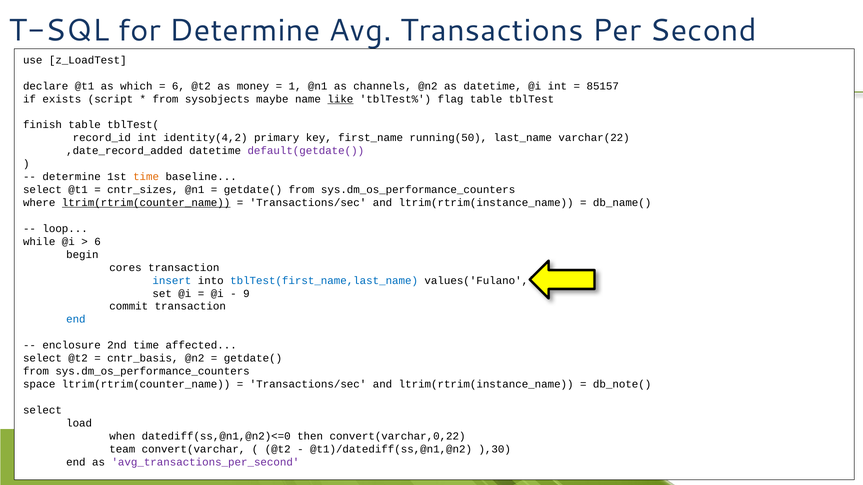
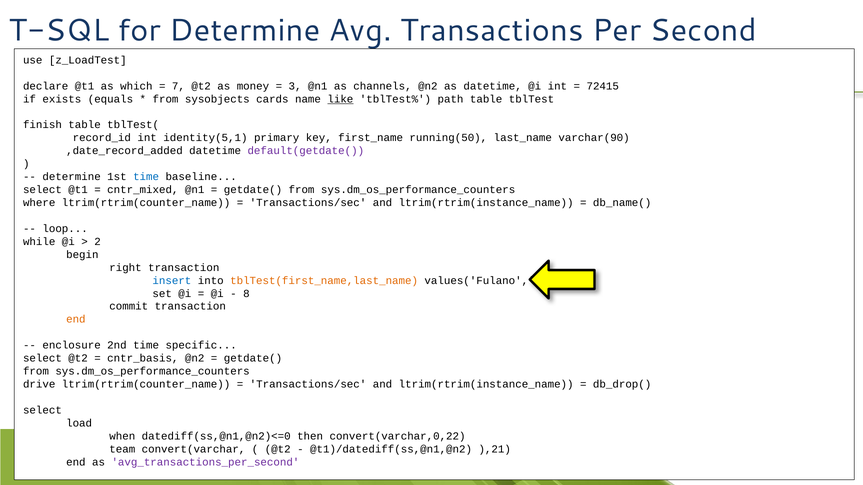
6 at (178, 86): 6 -> 7
1: 1 -> 3
85157: 85157 -> 72415
script: script -> equals
maybe: maybe -> cards
flag: flag -> path
identity(4,2: identity(4,2 -> identity(5,1
varchar(22: varchar(22 -> varchar(90
time at (146, 177) colour: orange -> blue
cntr_sizes: cntr_sizes -> cntr_mixed
ltrim(rtrim(counter_name at (146, 203) underline: present -> none
6 at (98, 242): 6 -> 2
cores: cores -> right
tblTest(first_name,last_name colour: blue -> orange
9: 9 -> 8
end at (76, 320) colour: blue -> orange
affected: affected -> specific
space: space -> drive
db_note(: db_note( -> db_drop(
),30: ),30 -> ),21
